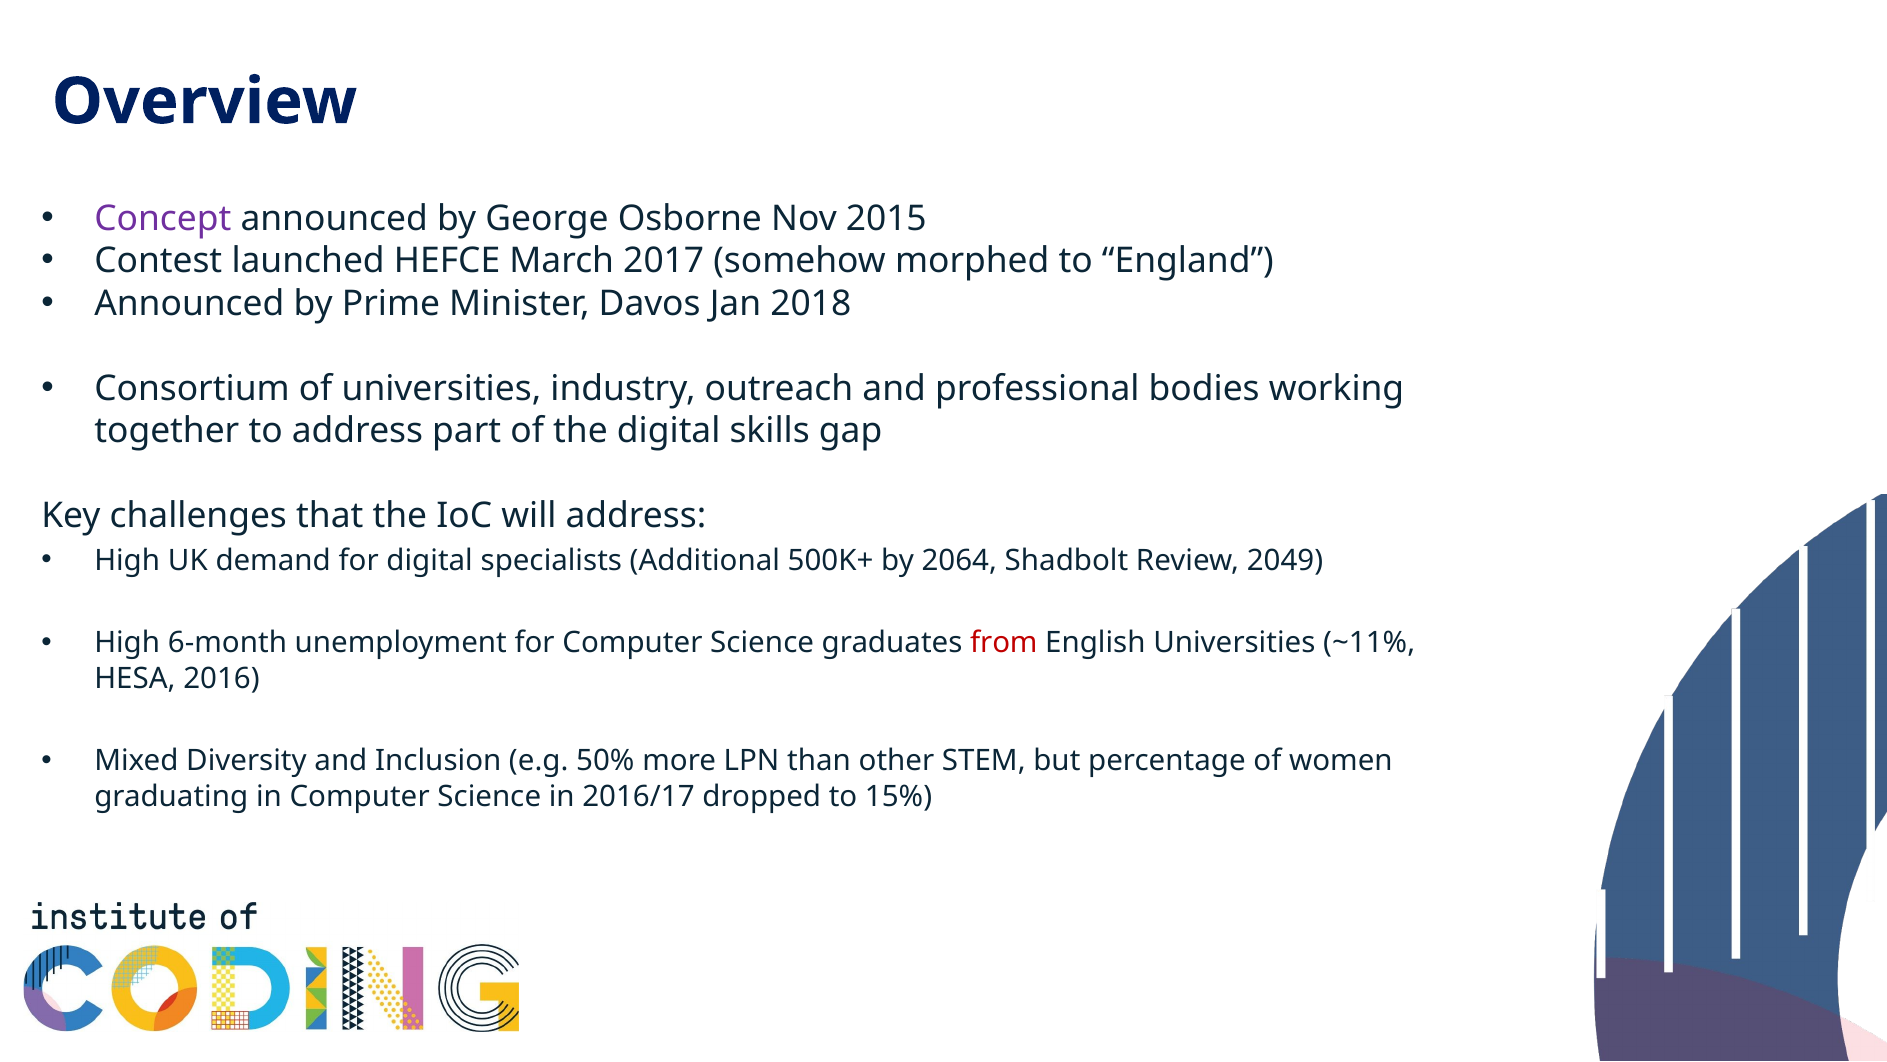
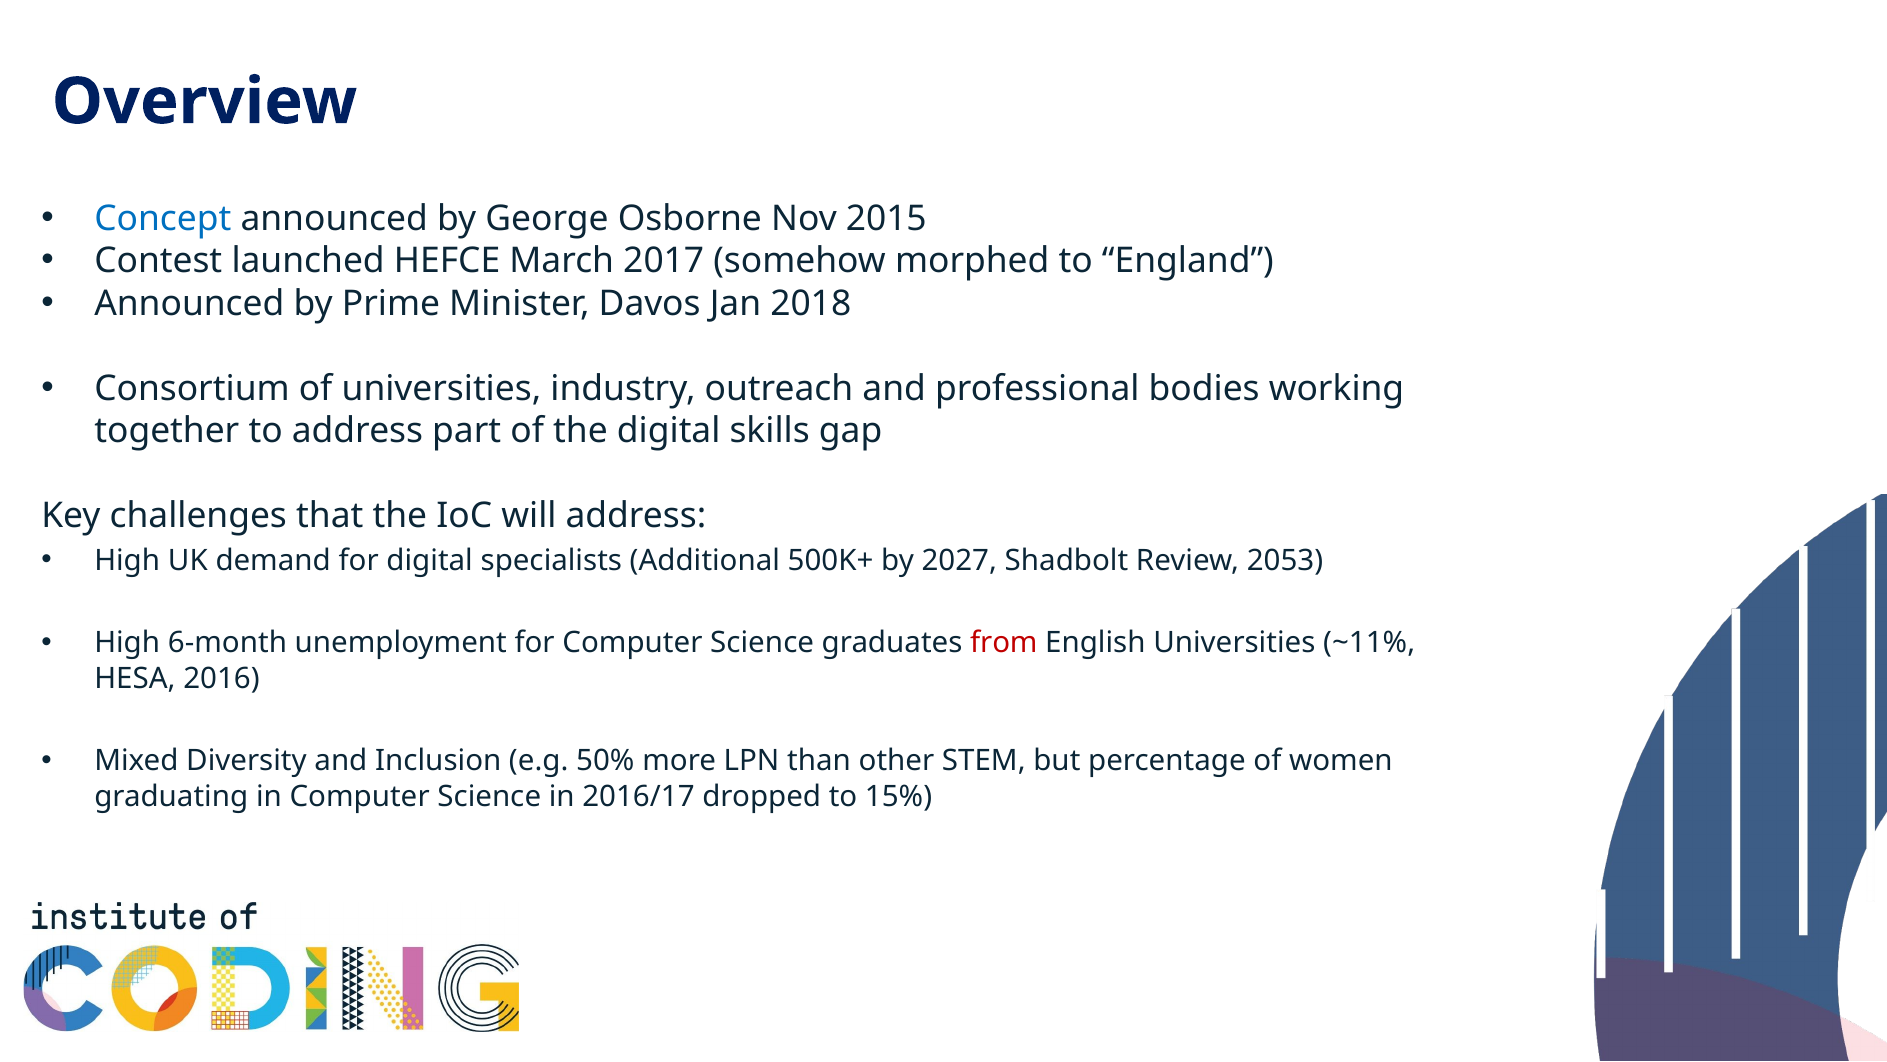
Concept colour: purple -> blue
2064: 2064 -> 2027
2049: 2049 -> 2053
